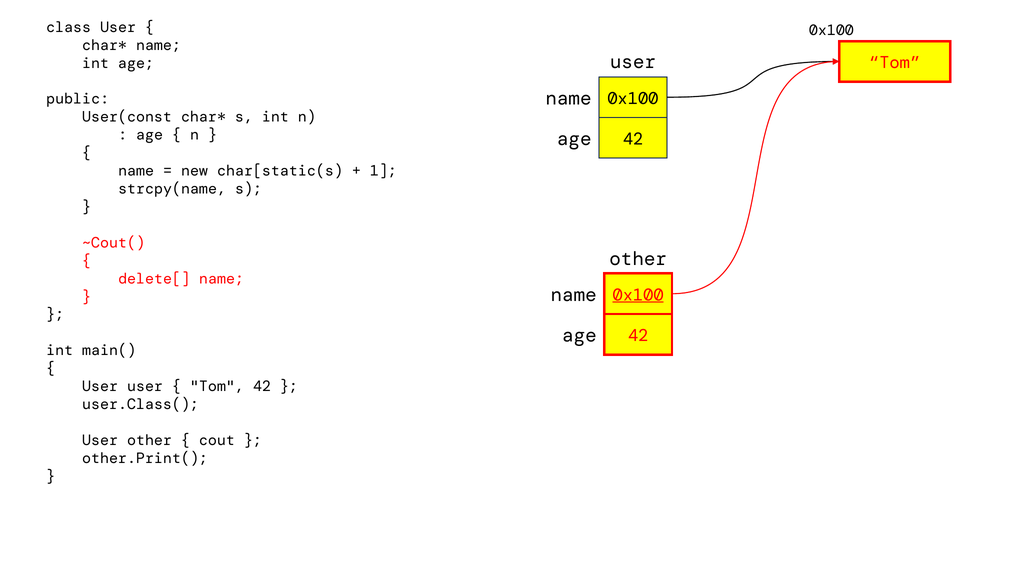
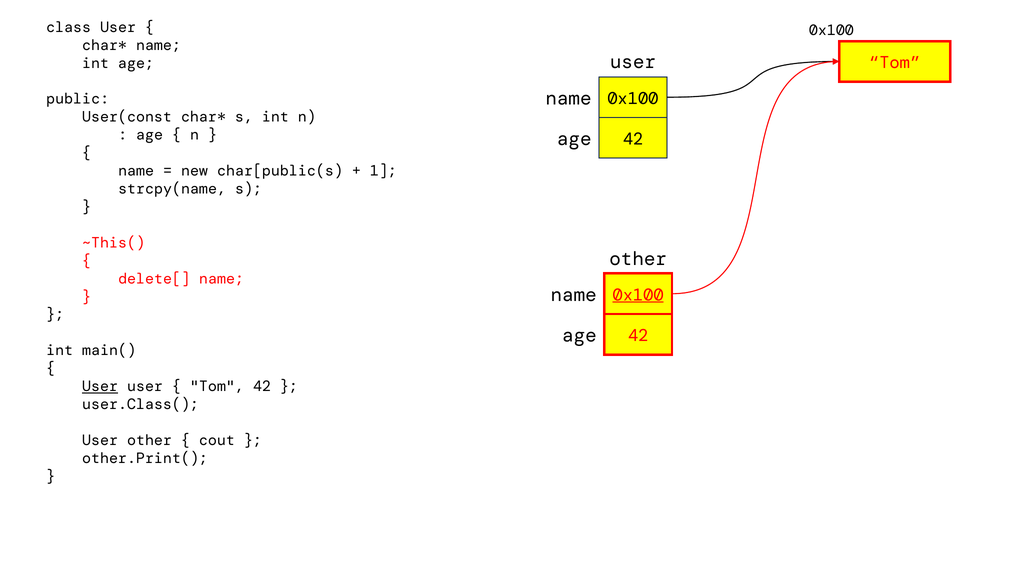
char[static(s: char[static(s -> char[public(s
~Cout(: ~Cout( -> ~This(
User at (100, 386) underline: none -> present
